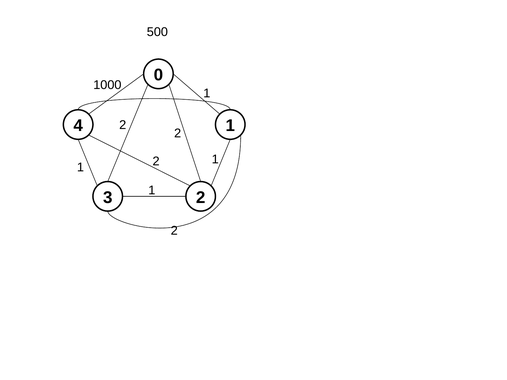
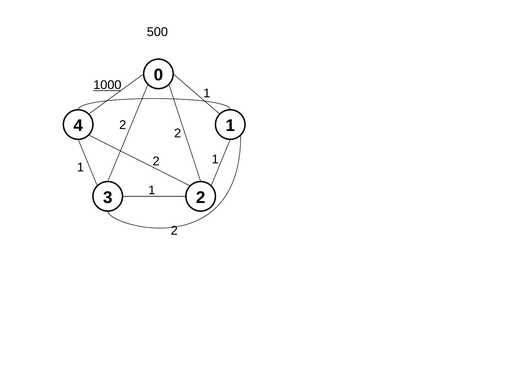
1000 underline: none -> present
